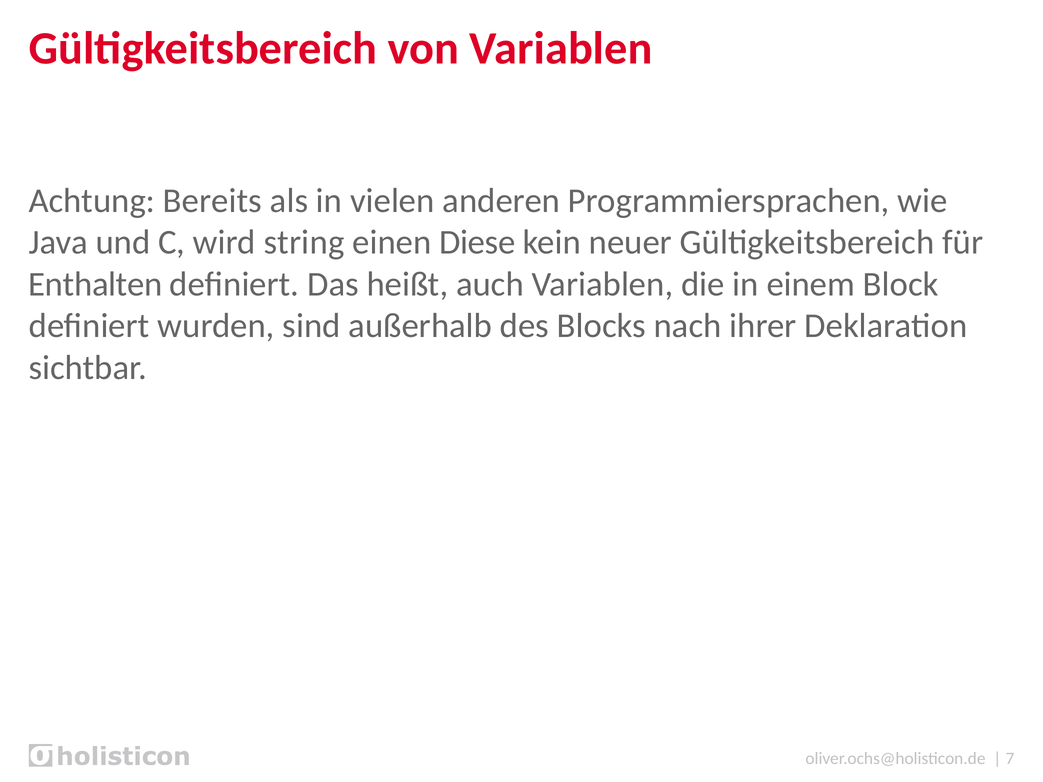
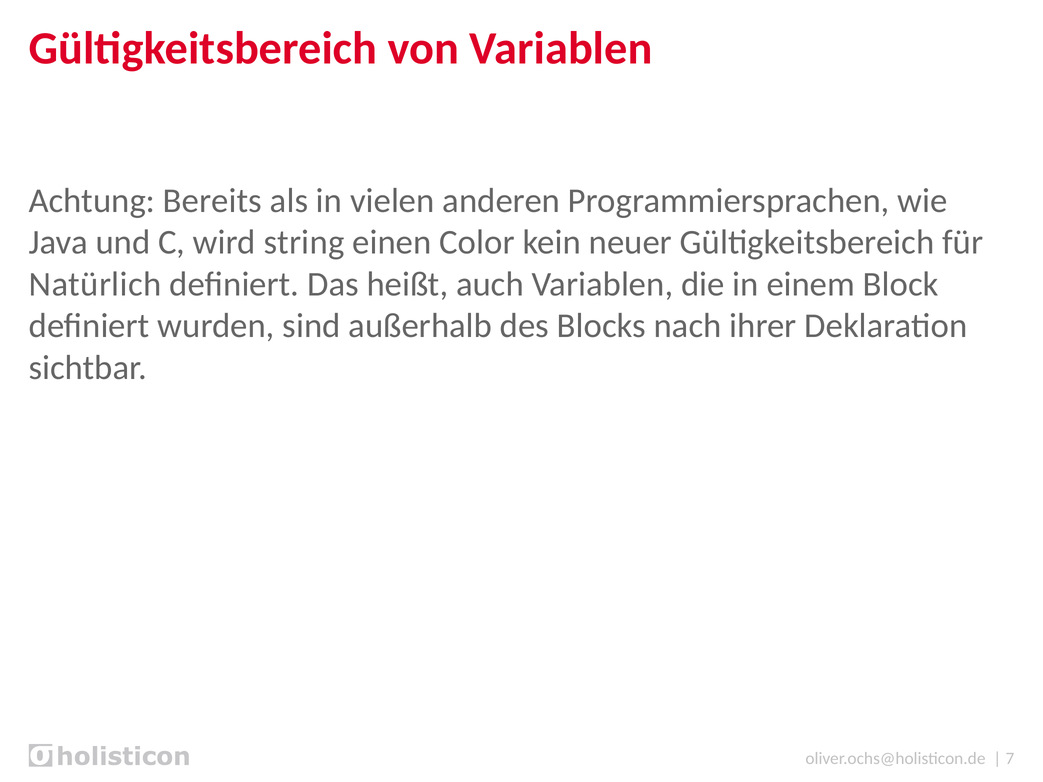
Diese: Diese -> Color
Enthalten: Enthalten -> Natürlich
